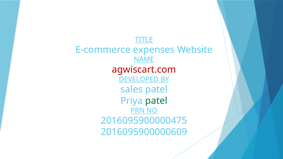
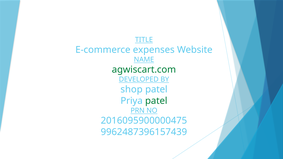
agwiscart.com colour: red -> green
sales: sales -> shop
2016095900000609: 2016095900000609 -> 9962487396157439
